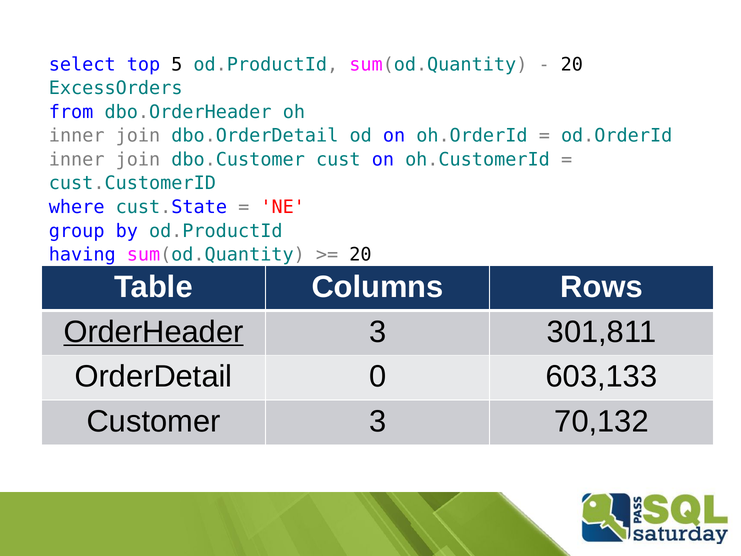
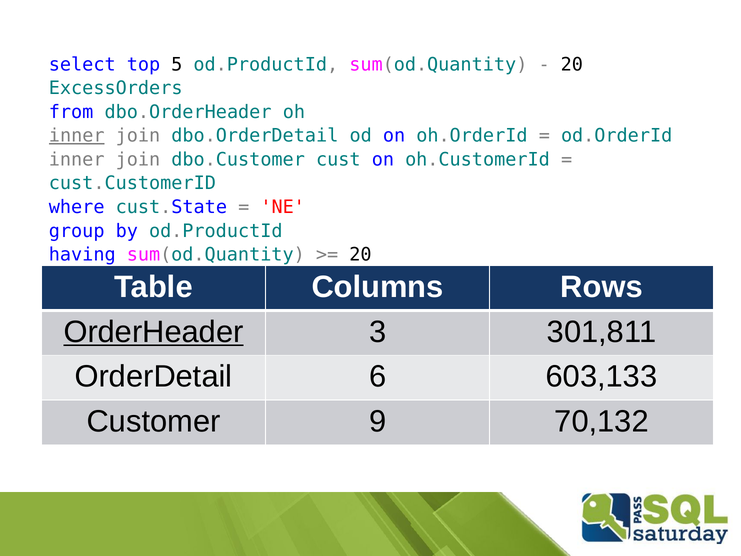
inner at (77, 136) underline: none -> present
0: 0 -> 6
Customer 3: 3 -> 9
